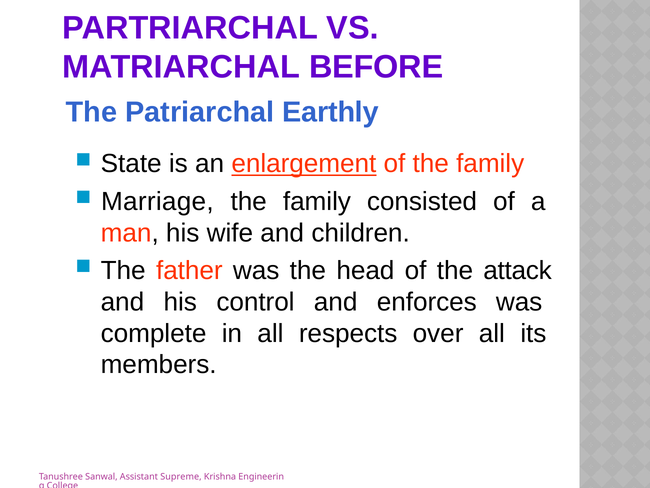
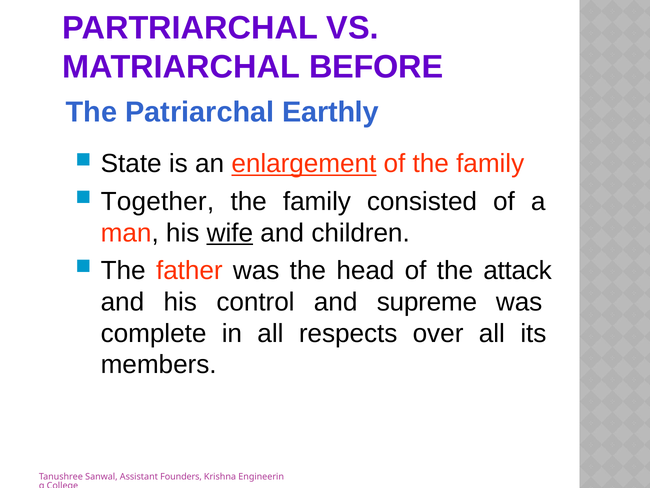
Marriage: Marriage -> Together
wife underline: none -> present
enforces: enforces -> supreme
Supreme: Supreme -> Founders
